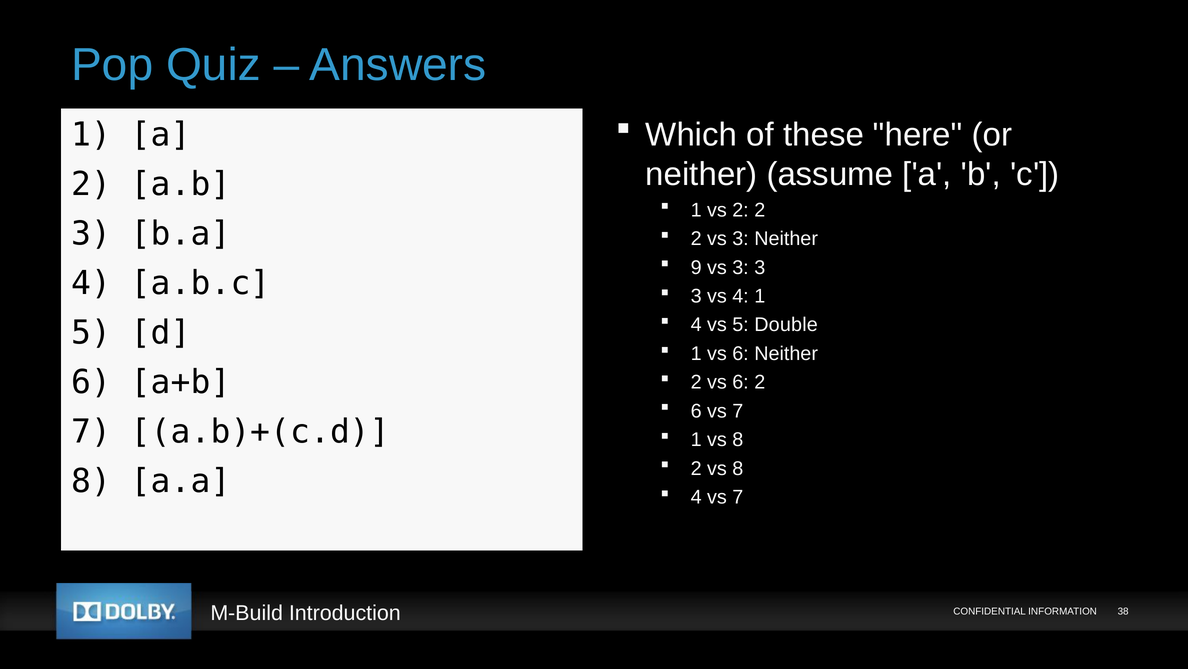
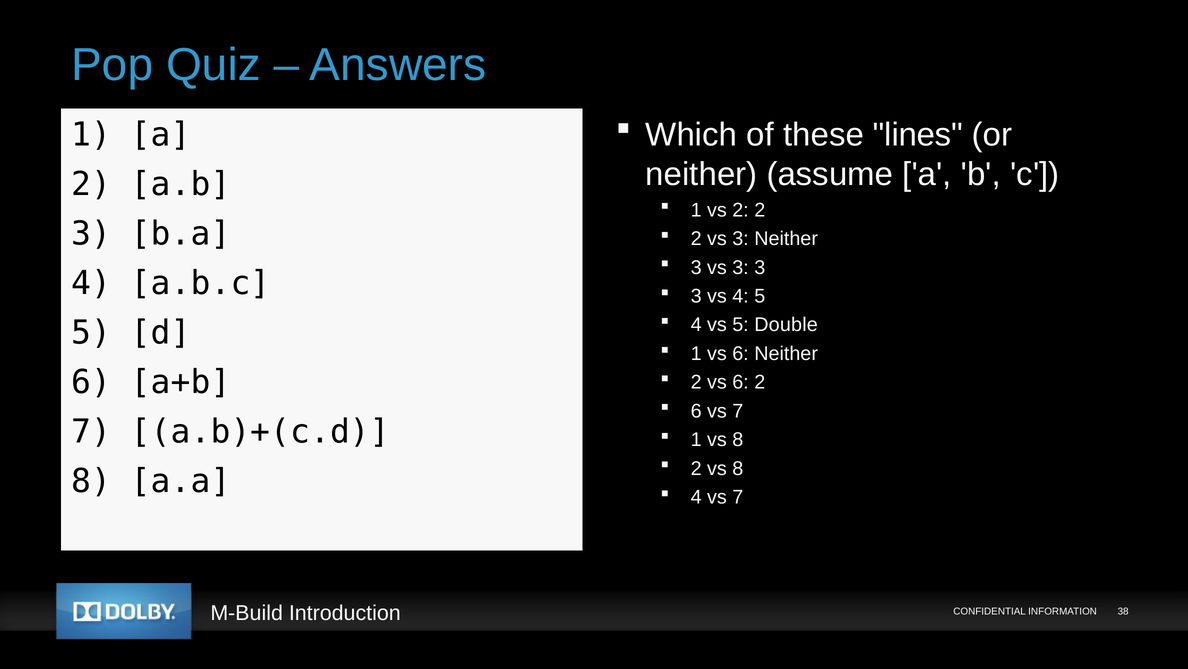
here: here -> lines
9 at (696, 267): 9 -> 3
4 1: 1 -> 5
